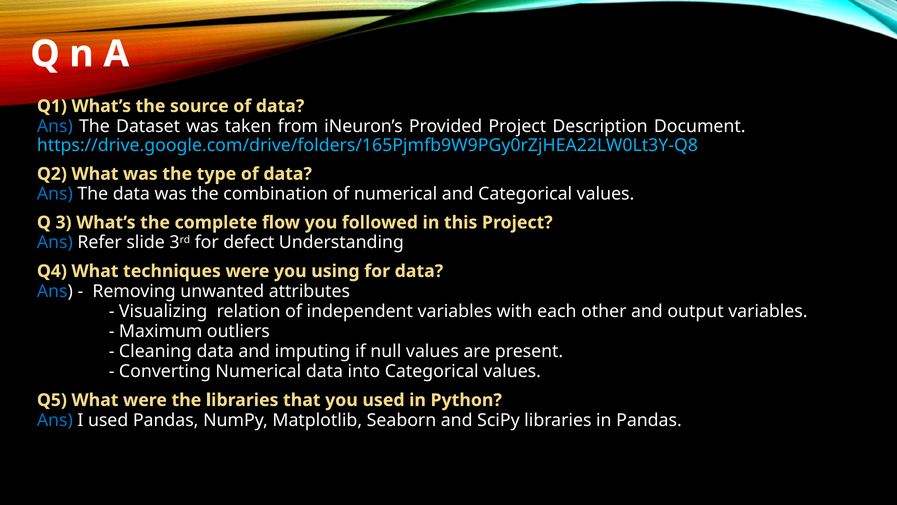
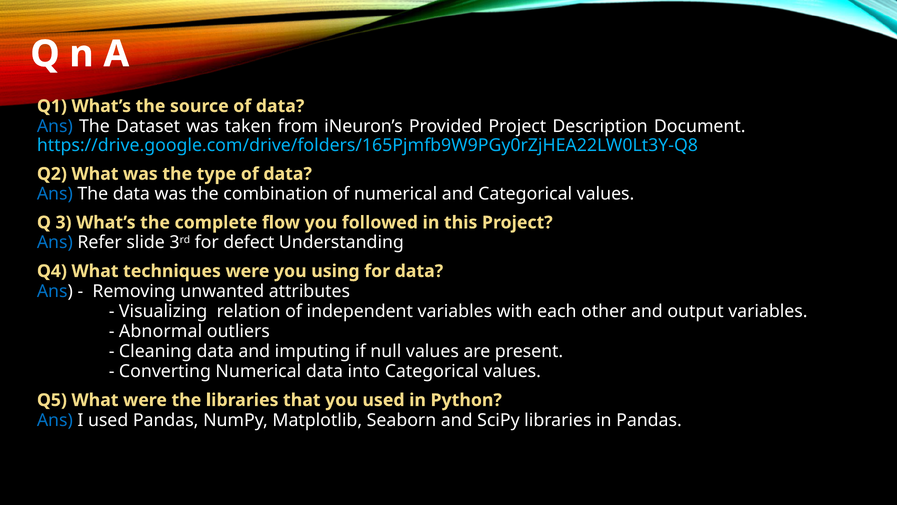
Maximum: Maximum -> Abnormal
